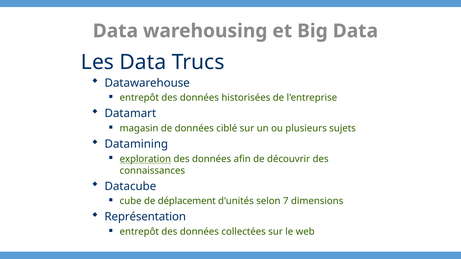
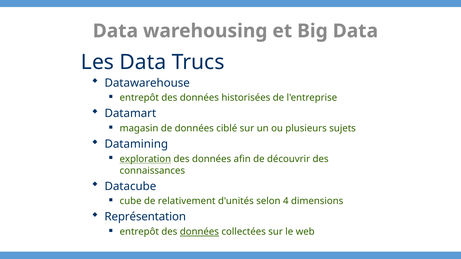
déplacement: déplacement -> relativement
7: 7 -> 4
données at (199, 232) underline: none -> present
